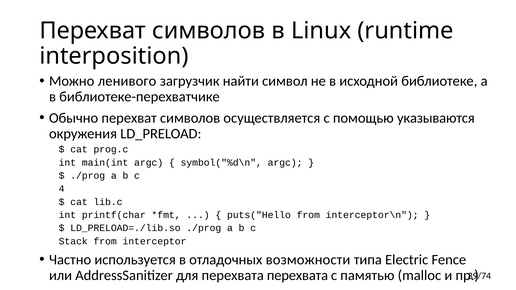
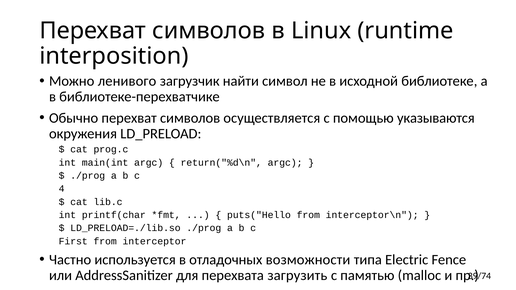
symbol("%d\n: symbol("%d\n -> return("%d\n
Stack: Stack -> First
перехвата перехвата: перехвата -> загрузить
